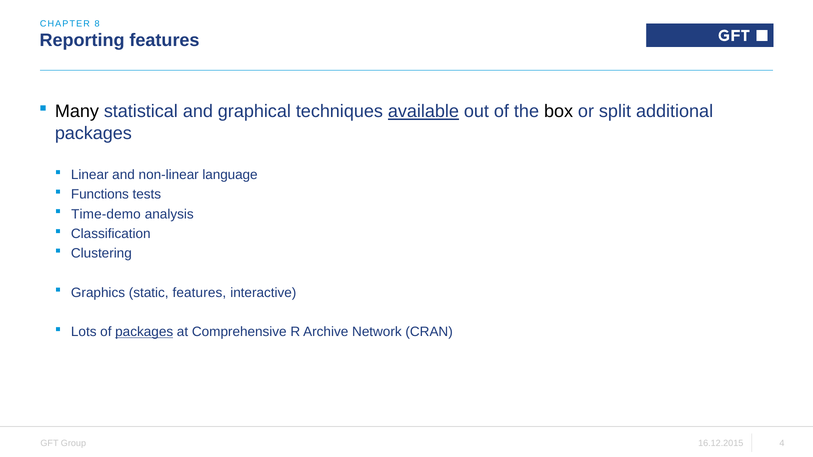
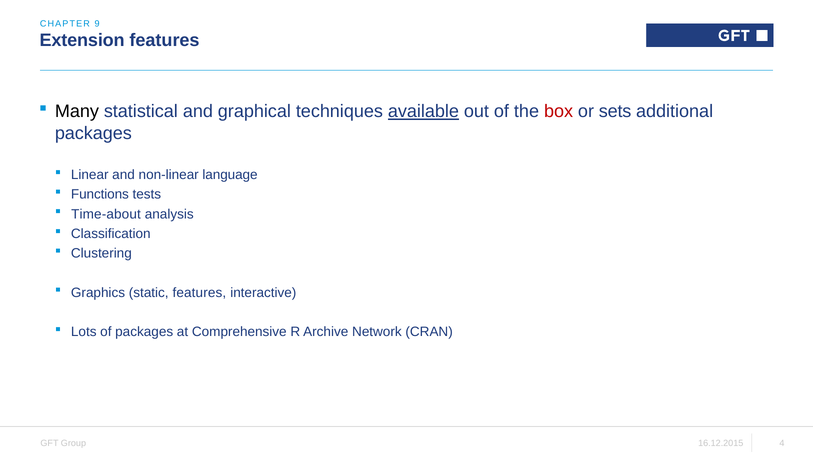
8: 8 -> 9
Reporting: Reporting -> Extension
box colour: black -> red
split: split -> sets
Time-demo: Time-demo -> Time-about
packages at (144, 332) underline: present -> none
